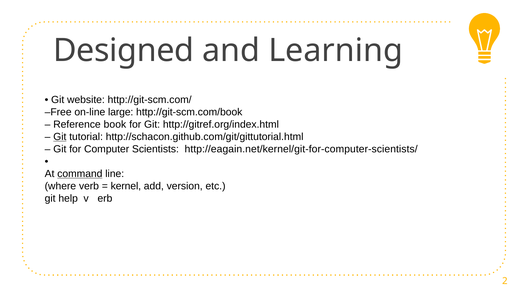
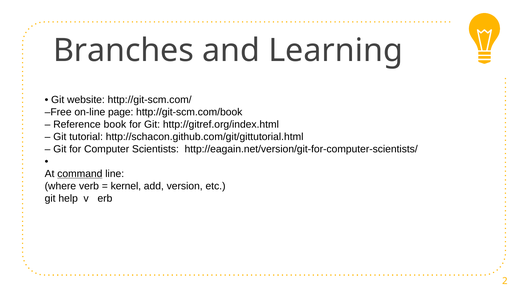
Designed: Designed -> Branches
large: large -> page
Git at (60, 137) underline: present -> none
http://eagain.net/kernel/git-for-computer-scientists/: http://eagain.net/kernel/git-for-computer-scientists/ -> http://eagain.net/version/git-for-computer-scientists/
